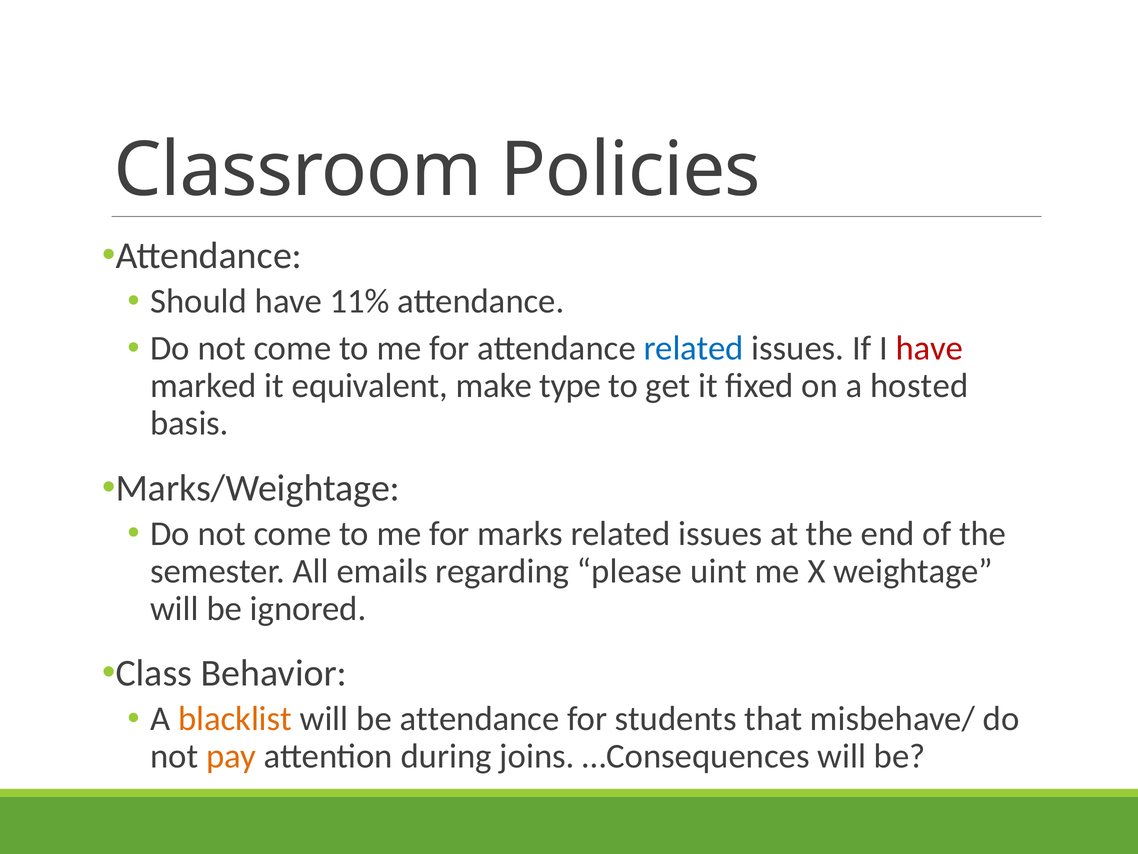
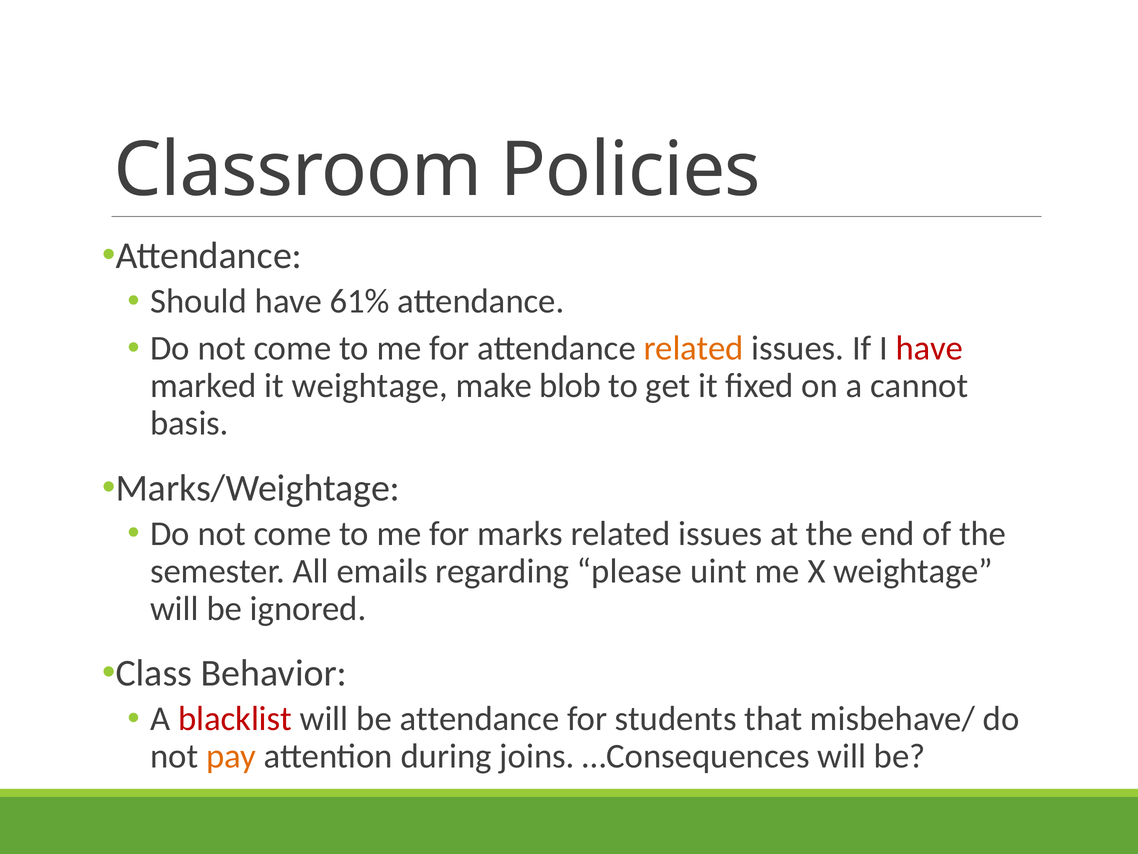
11%: 11% -> 61%
related at (694, 348) colour: blue -> orange
it equivalent: equivalent -> weightage
type: type -> blob
hosted: hosted -> cannot
blacklist colour: orange -> red
